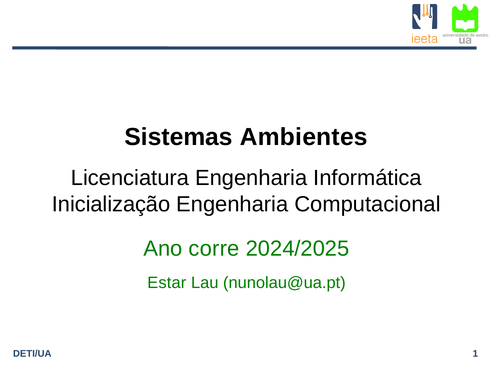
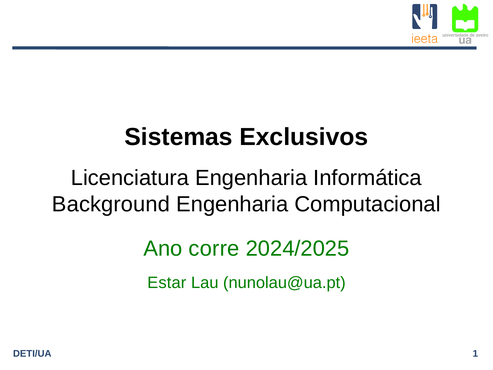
Ambientes: Ambientes -> Exclusivos
Inicialização: Inicialização -> Background
